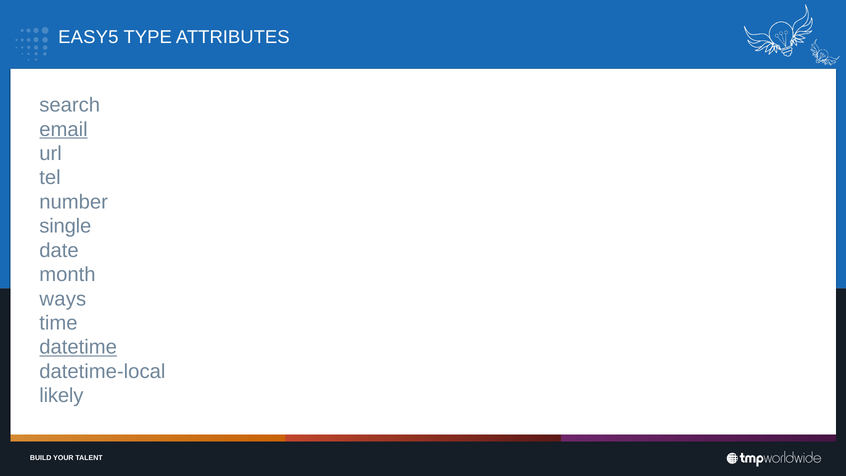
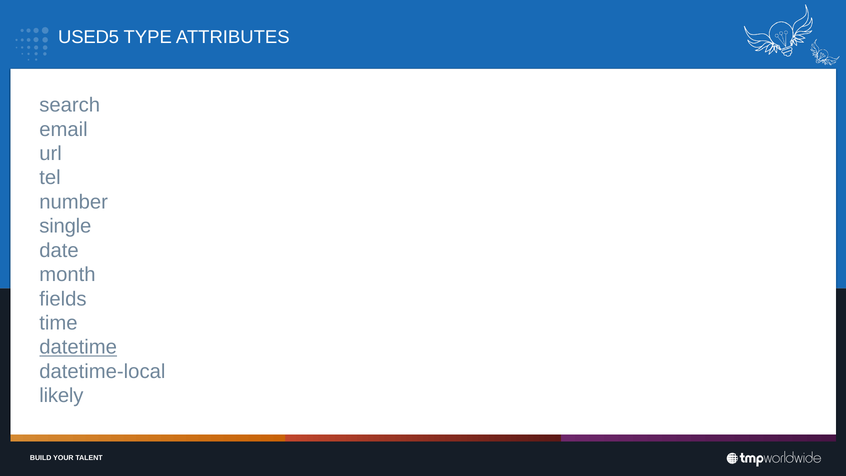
EASY5: EASY5 -> USED5
email underline: present -> none
ways: ways -> fields
